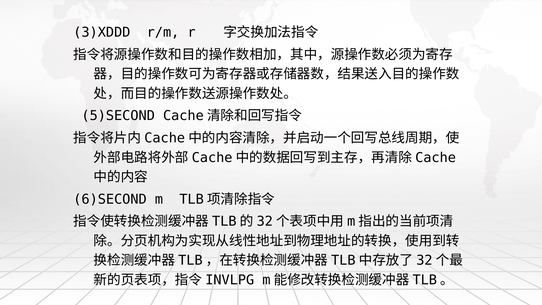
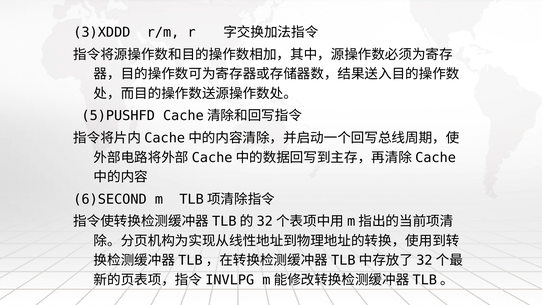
5)SECOND: 5)SECOND -> 5)PUSHFD
